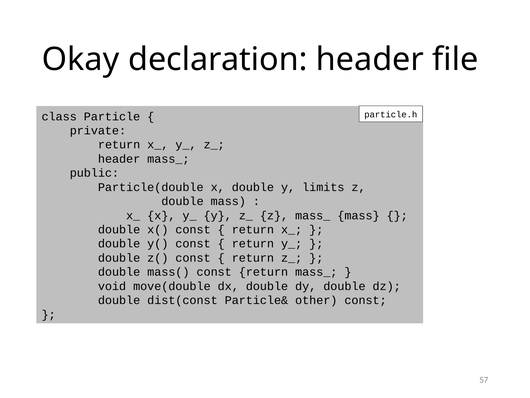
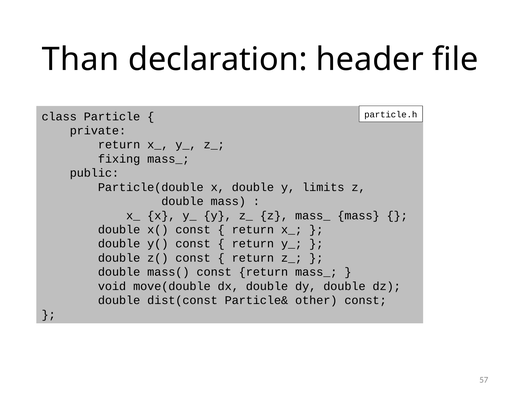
Okay: Okay -> Than
header at (119, 159): header -> fixing
